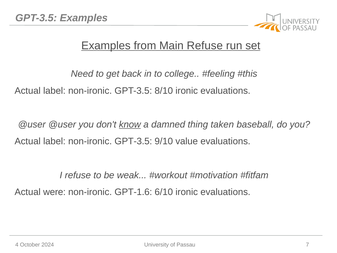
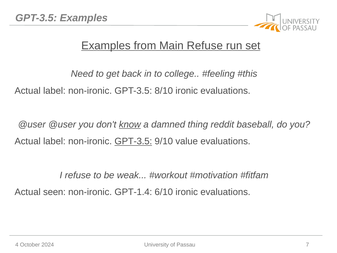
taken: taken -> reddit
GPT-3.5 at (133, 141) underline: none -> present
were: were -> seen
GPT-1.6: GPT-1.6 -> GPT-1.4
